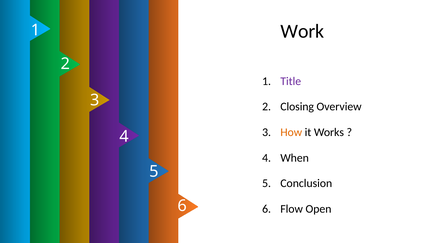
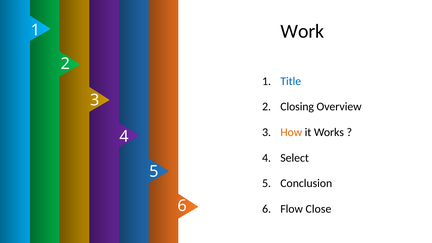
Title colour: purple -> blue
When: When -> Select
Open: Open -> Close
